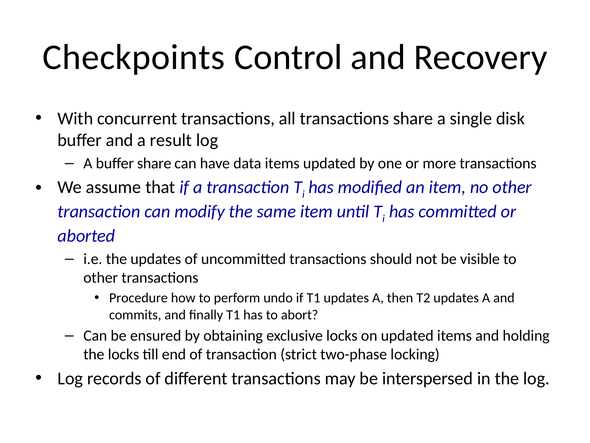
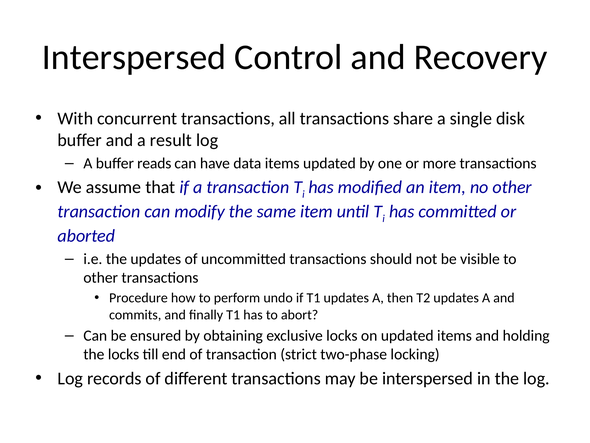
Checkpoints at (134, 57): Checkpoints -> Interspersed
buffer share: share -> reads
